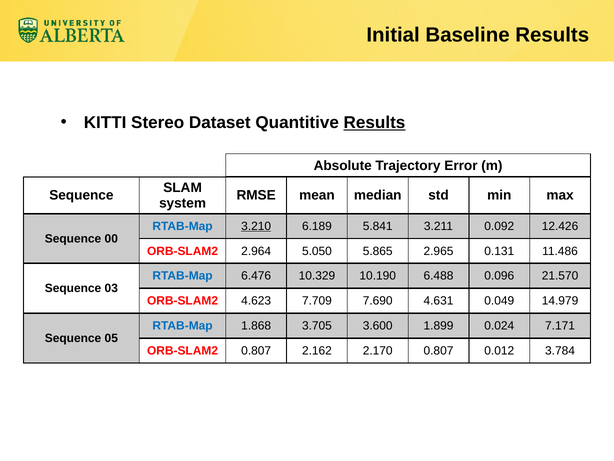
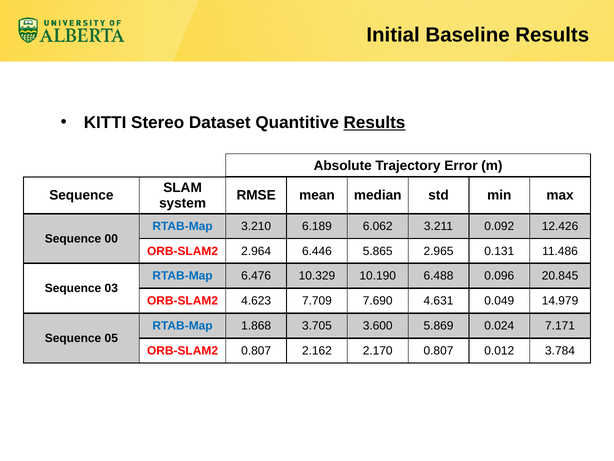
3.210 underline: present -> none
5.841: 5.841 -> 6.062
5.050: 5.050 -> 6.446
21.570: 21.570 -> 20.845
1.899: 1.899 -> 5.869
